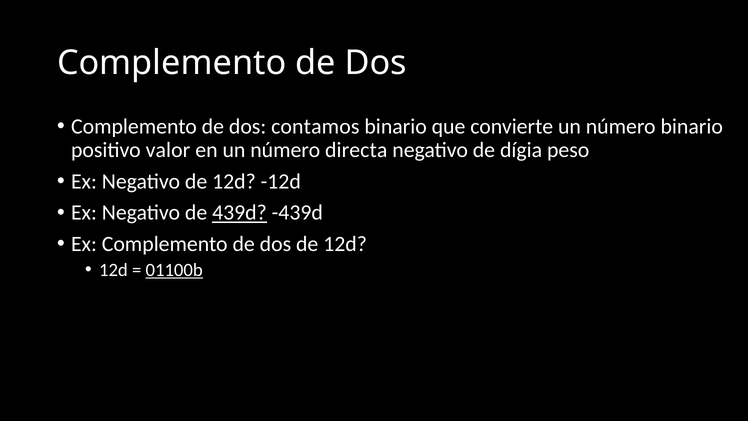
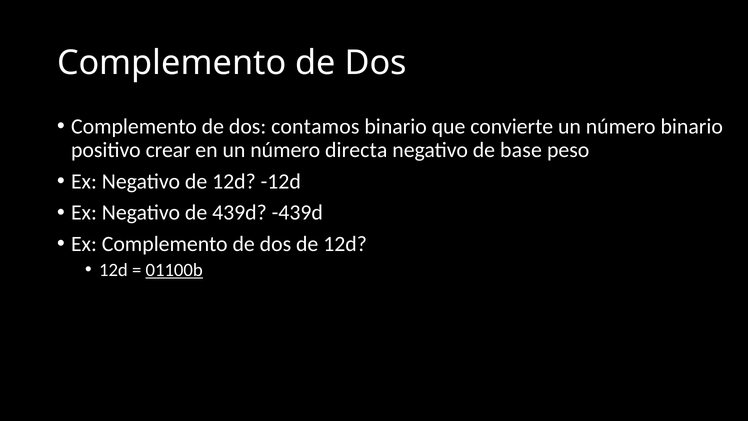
valor: valor -> crear
dígia: dígia -> base
439d underline: present -> none
